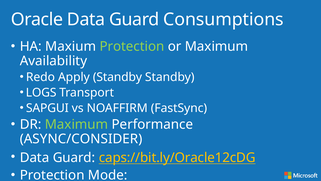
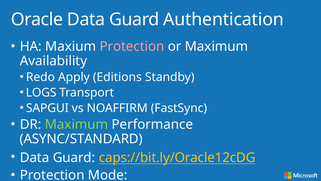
Consumptions: Consumptions -> Authentication
Protection at (132, 46) colour: light green -> pink
Apply Standby: Standby -> Editions
ASYNC/CONSIDER: ASYNC/CONSIDER -> ASYNC/STANDARD
